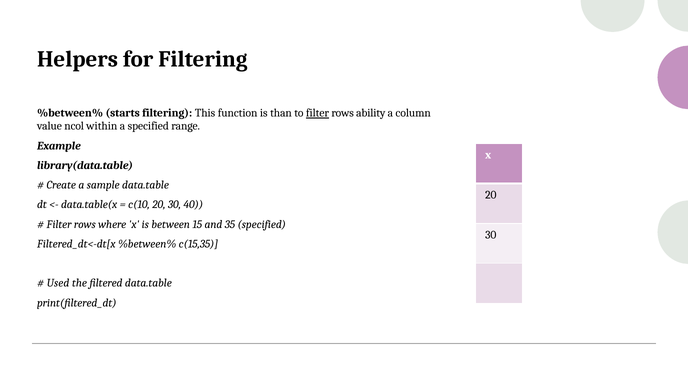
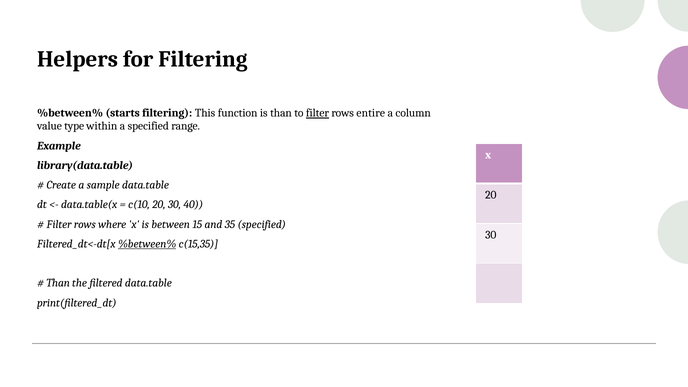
ability: ability -> entire
ncol: ncol -> type
%between% at (147, 244) underline: none -> present
Used at (58, 283): Used -> Than
